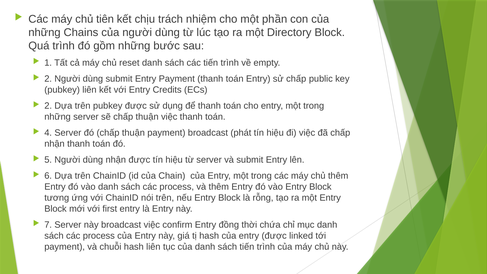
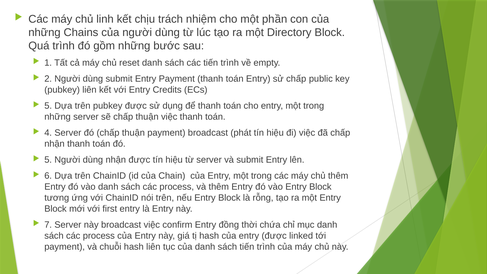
tiên: tiên -> linh
2 at (48, 106): 2 -> 5
